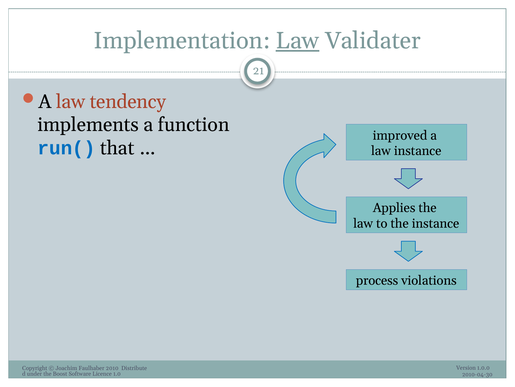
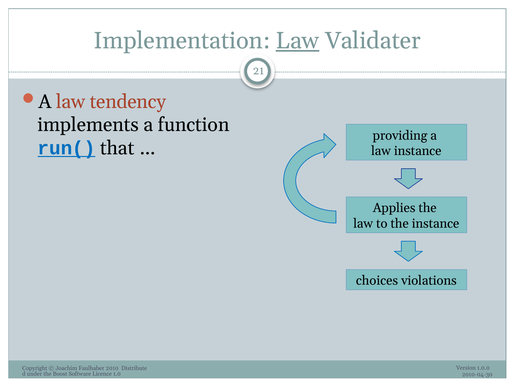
improved: improved -> providing
run( underline: none -> present
process: process -> choices
